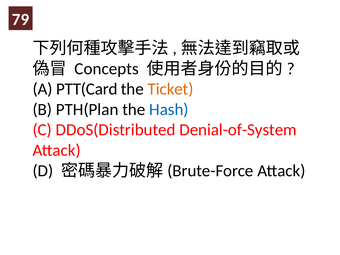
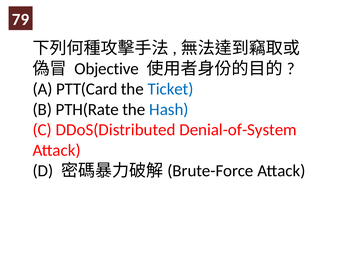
Concepts: Concepts -> Objective
Ticket colour: orange -> blue
PTH(Plan: PTH(Plan -> PTH(Rate
